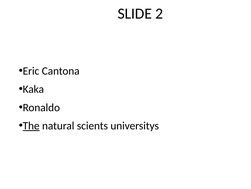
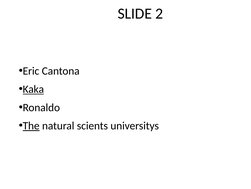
Kaka underline: none -> present
